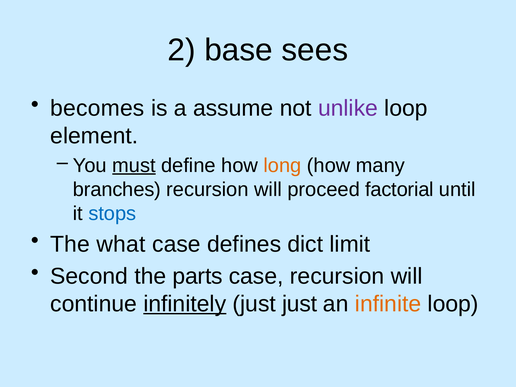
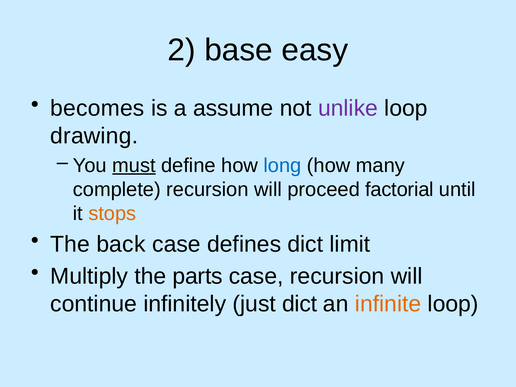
sees: sees -> easy
element: element -> drawing
long colour: orange -> blue
branches: branches -> complete
stops colour: blue -> orange
what: what -> back
Second: Second -> Multiply
infinitely underline: present -> none
just just: just -> dict
